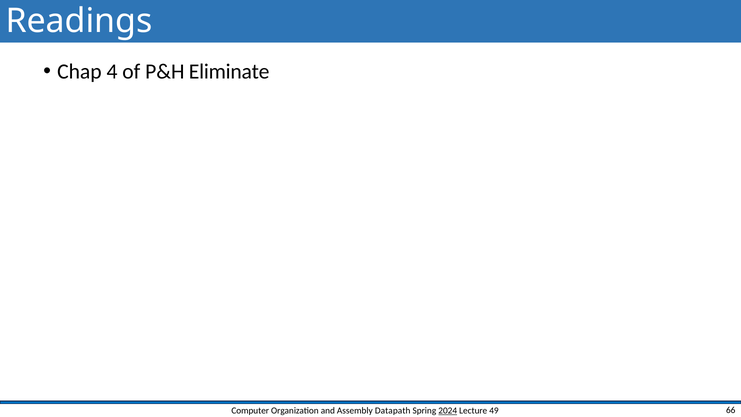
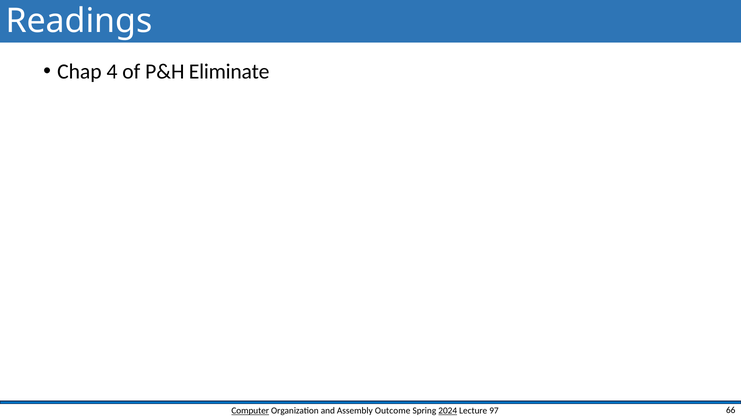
Computer underline: none -> present
Datapath: Datapath -> Outcome
49: 49 -> 97
